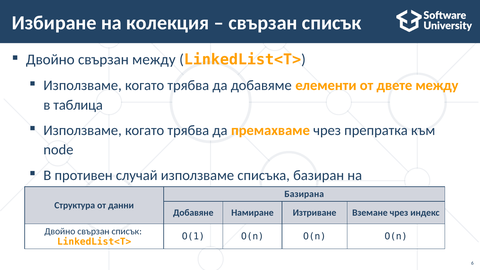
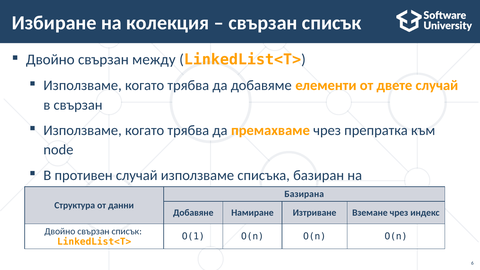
двете между: между -> случай
в таблица: таблица -> свързан
